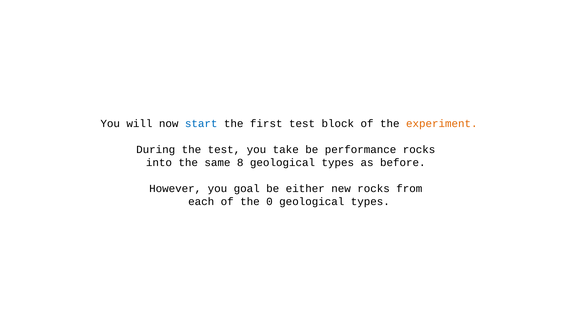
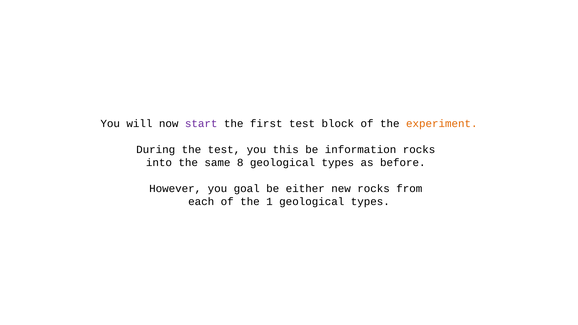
start colour: blue -> purple
take: take -> this
performance: performance -> information
0: 0 -> 1
